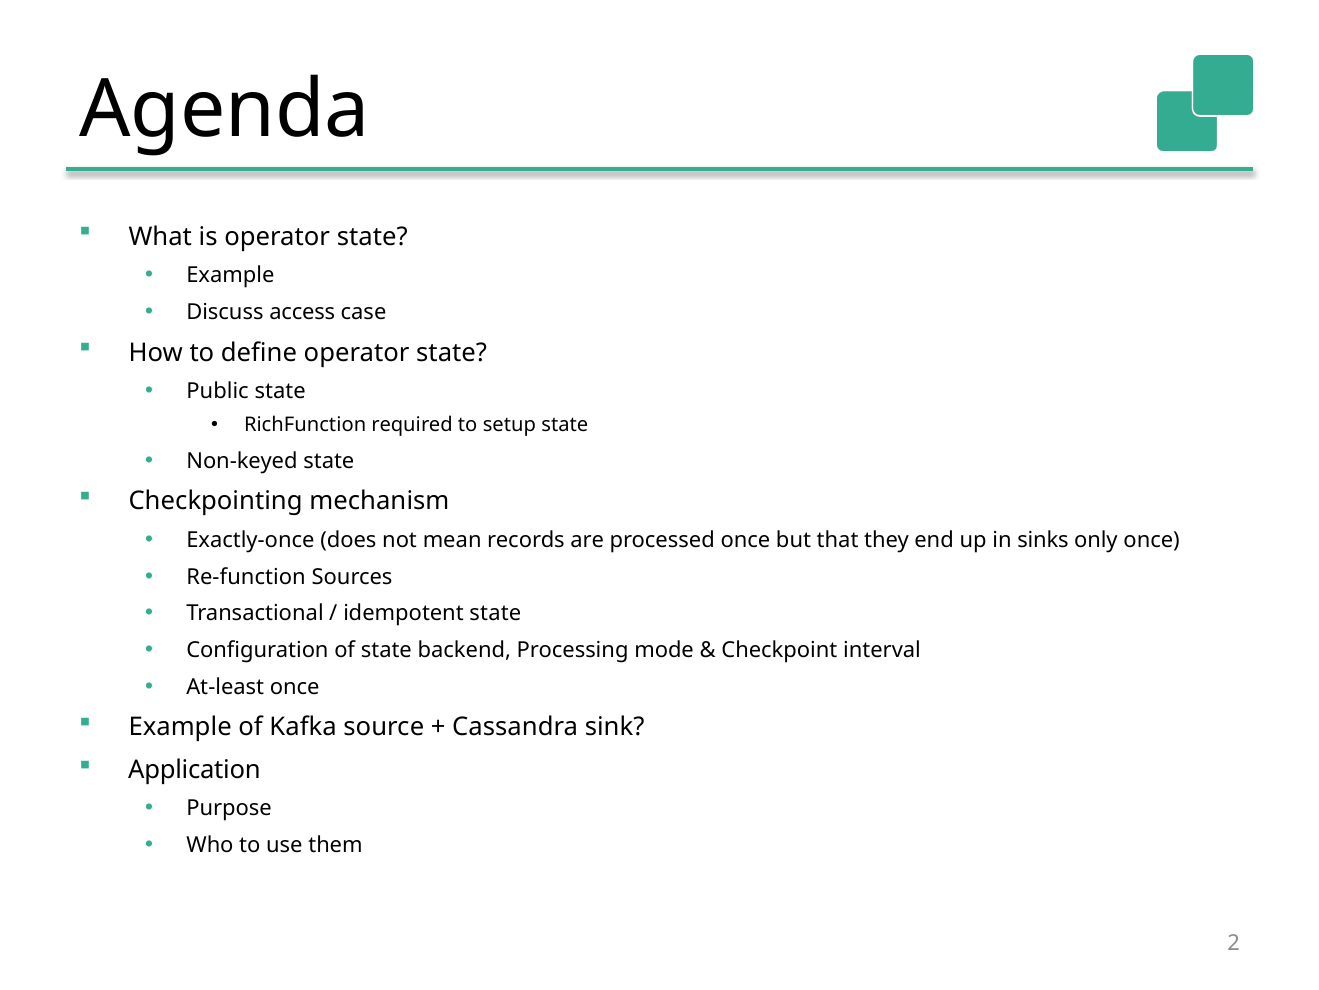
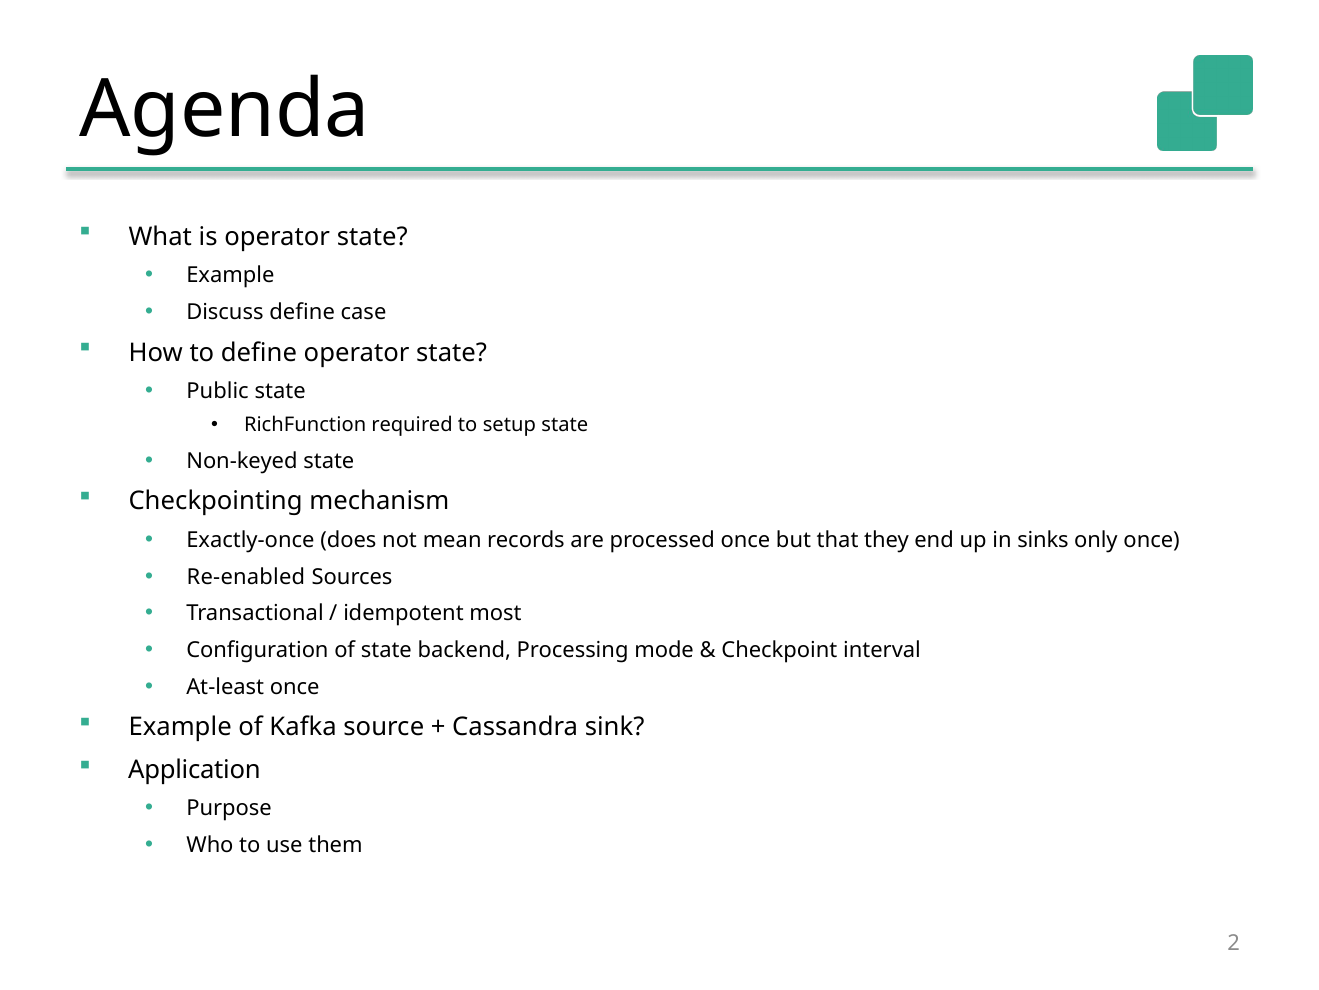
Discuss access: access -> define
Re-function: Re-function -> Re-enabled
idempotent state: state -> most
